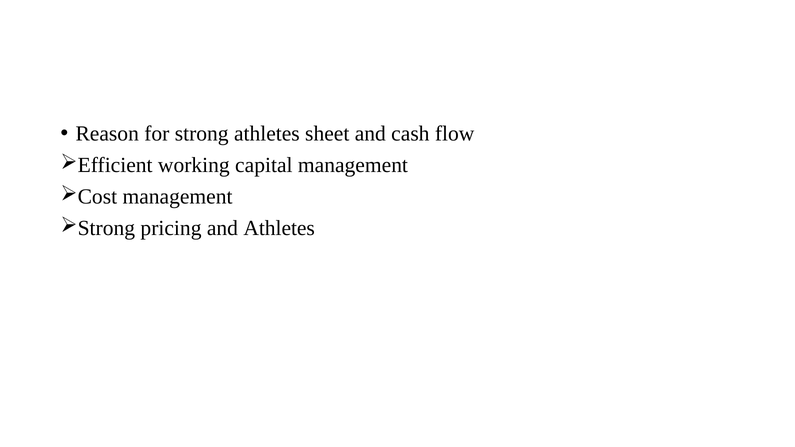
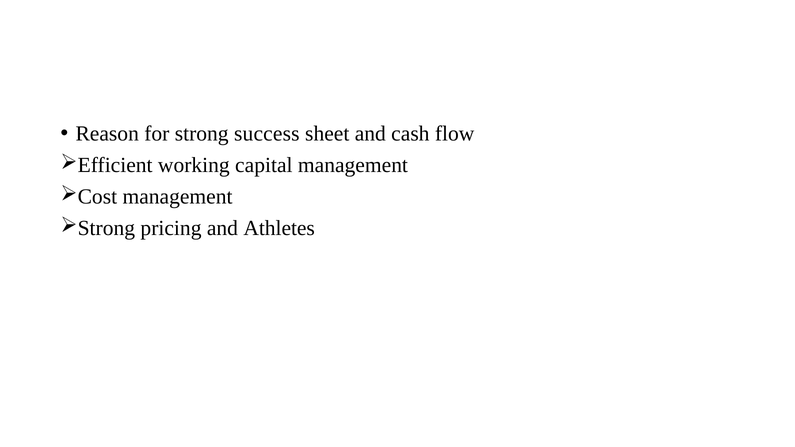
strong athletes: athletes -> success
